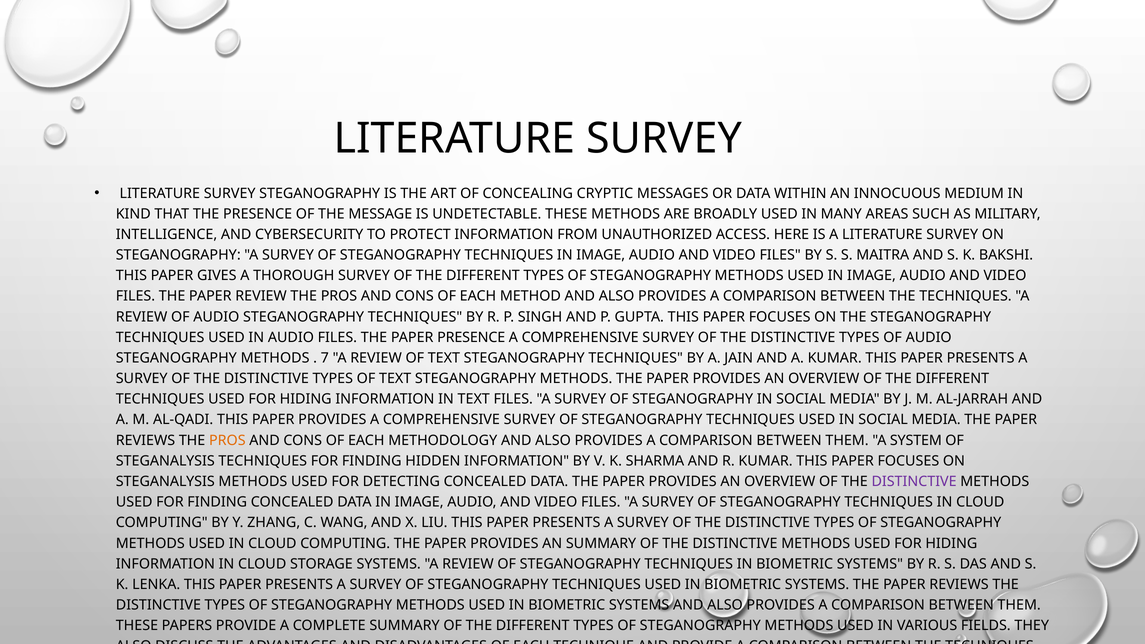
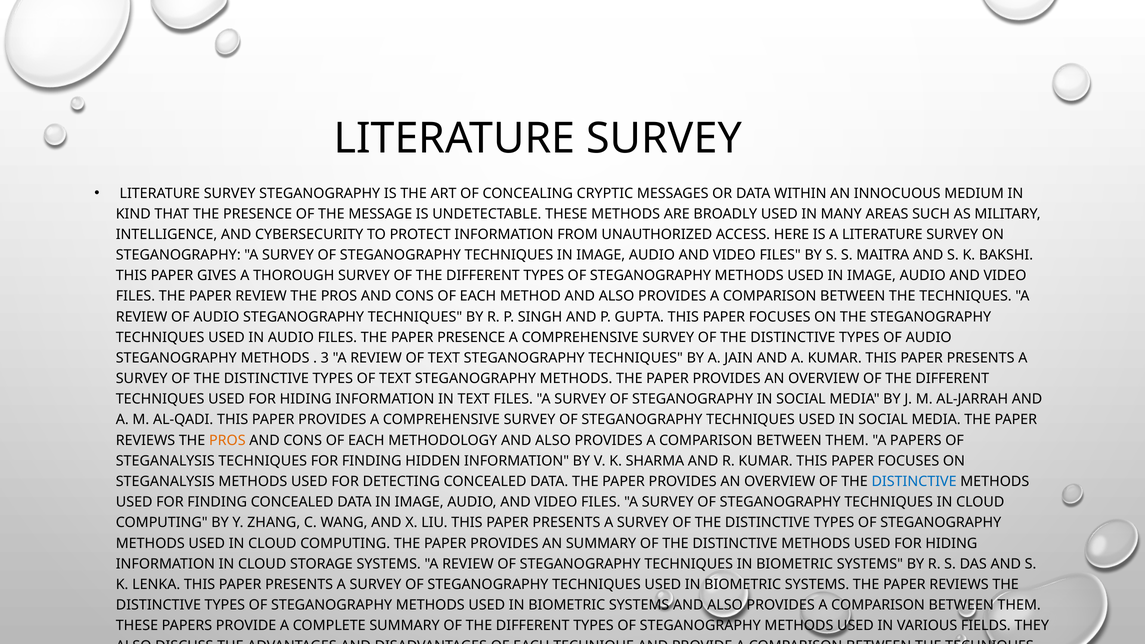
7: 7 -> 3
A SYSTEM: SYSTEM -> PAPERS
DISTINCTIVE at (914, 482) colour: purple -> blue
